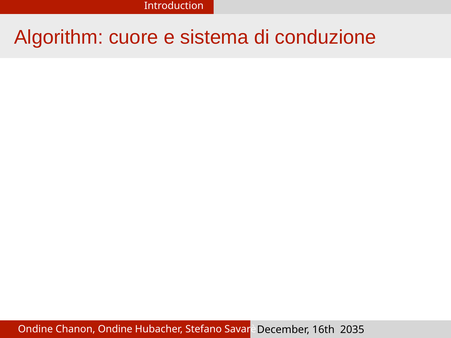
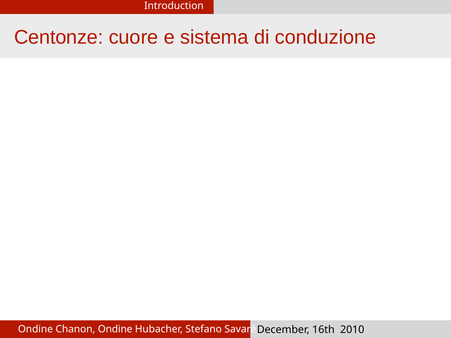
Algorithm: Algorithm -> Centonze
2035: 2035 -> 2010
